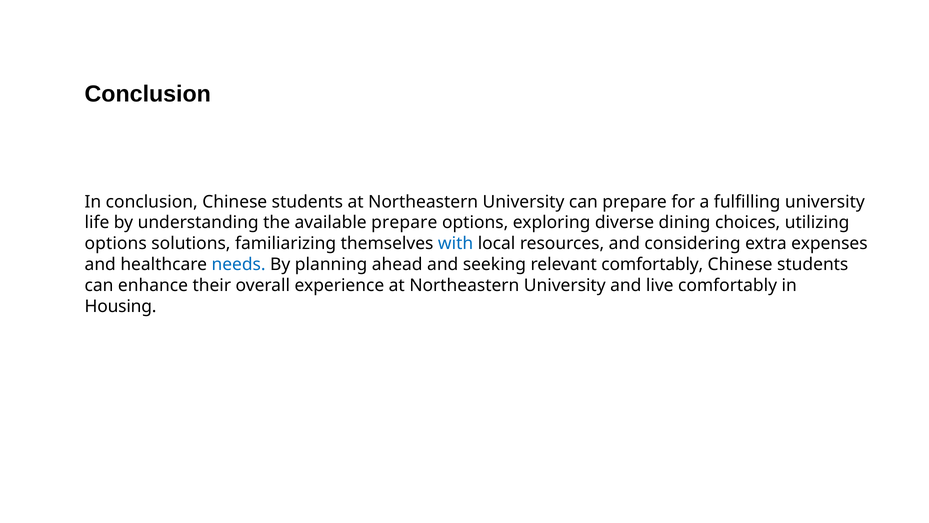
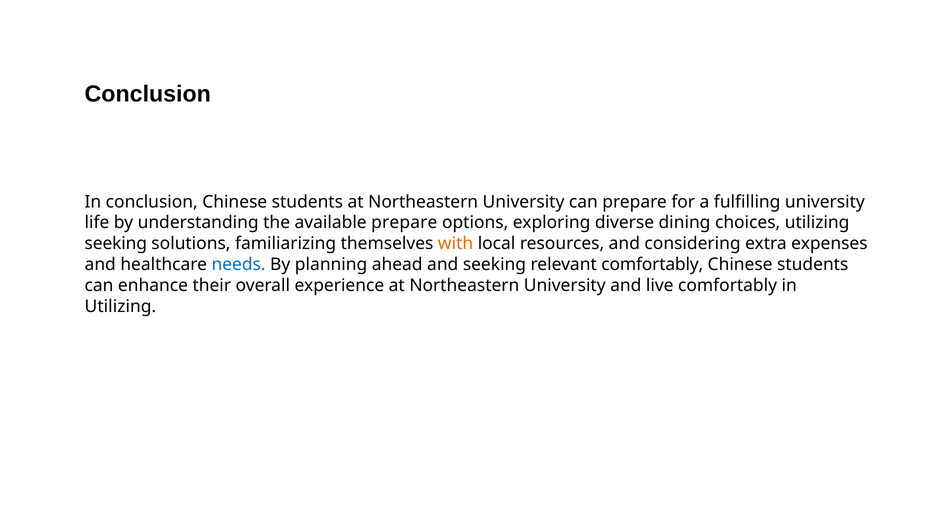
options at (116, 243): options -> seeking
with colour: blue -> orange
Housing at (121, 306): Housing -> Utilizing
